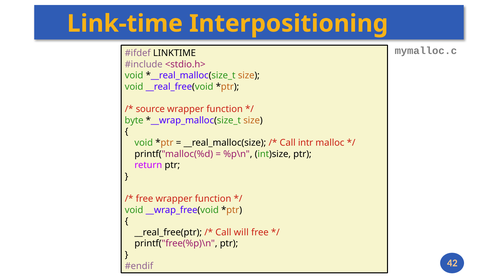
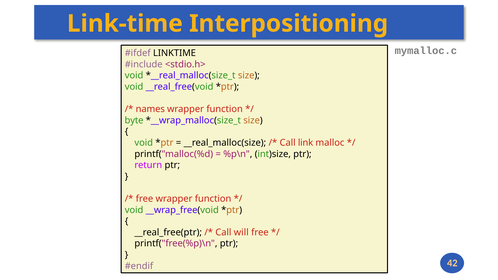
source: source -> names
intr: intr -> link
